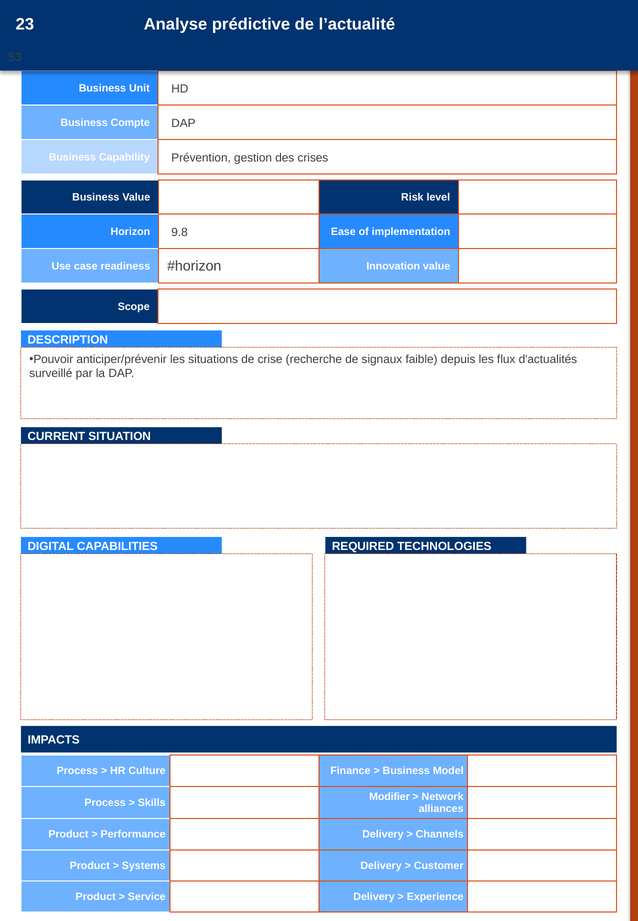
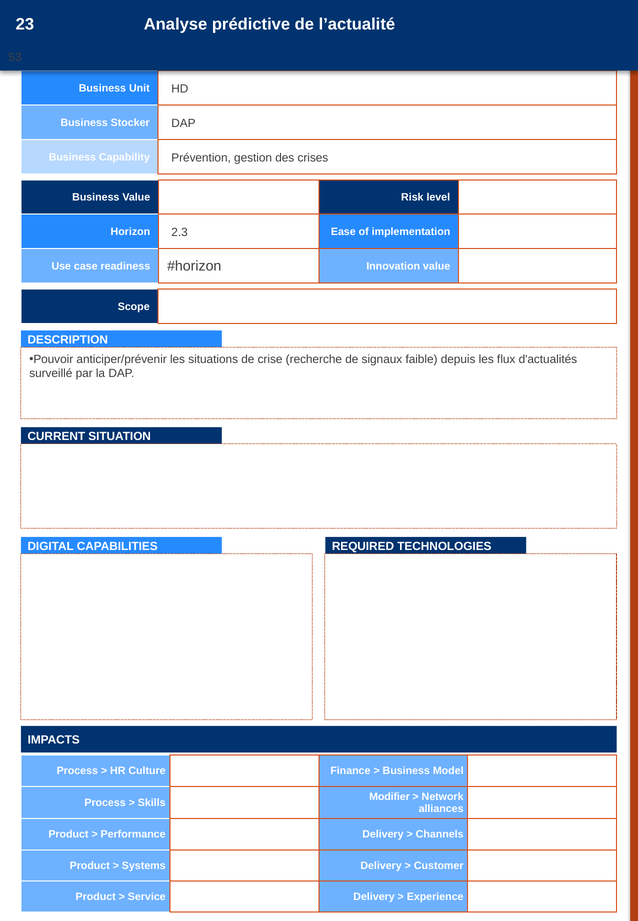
Compte: Compte -> Stocker
9.8: 9.8 -> 2.3
